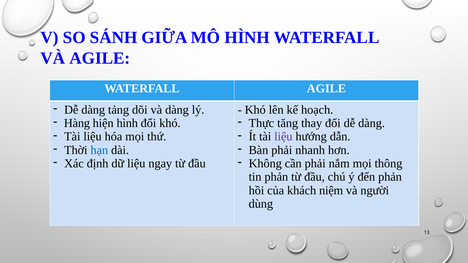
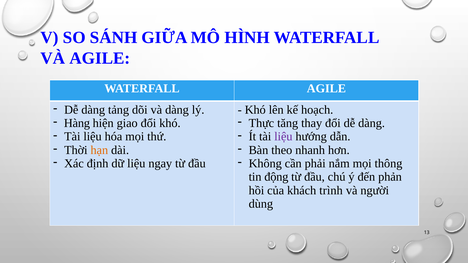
hiện hình: hình -> giao
hạn colour: blue -> orange
Bàn phải: phải -> theo
tin phản: phản -> động
niệm: niệm -> trình
